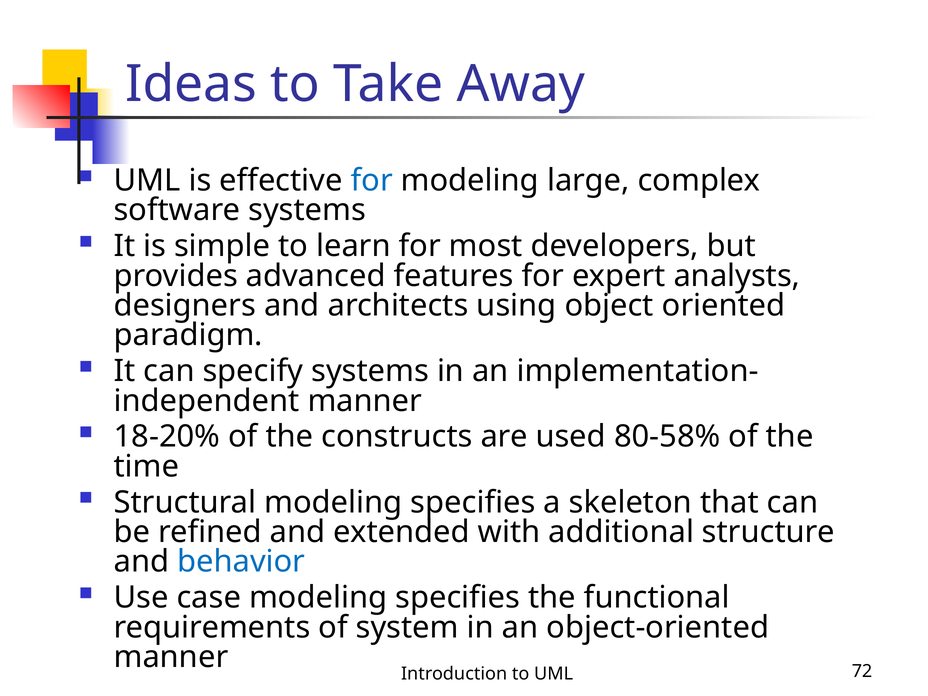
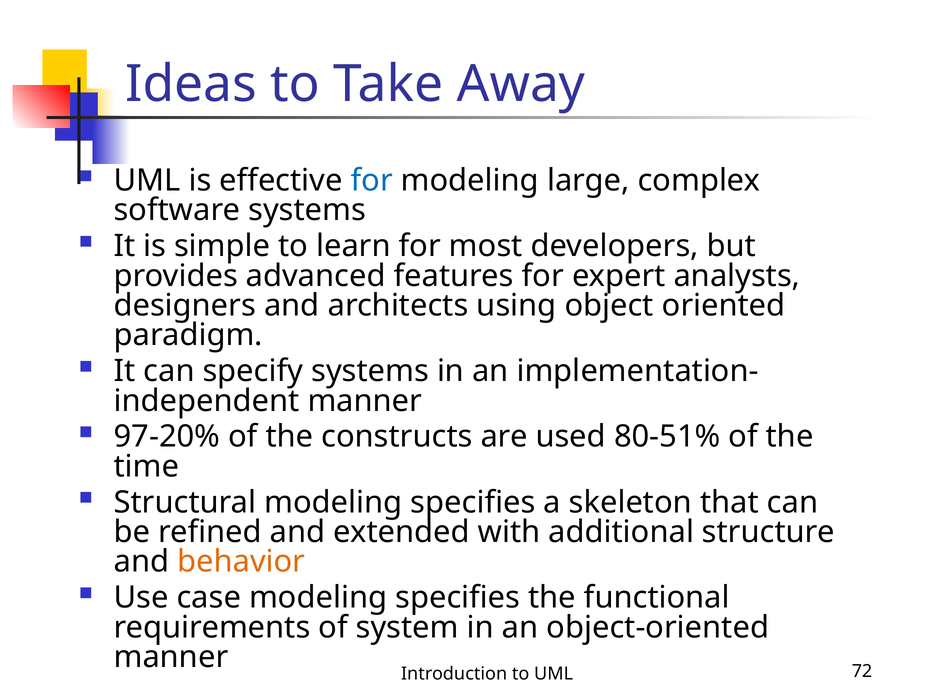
18-20%: 18-20% -> 97-20%
80-58%: 80-58% -> 80-51%
behavior colour: blue -> orange
